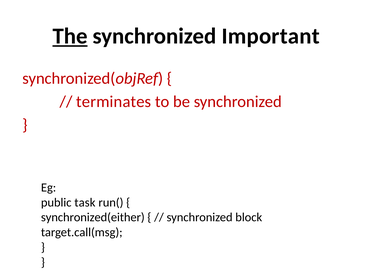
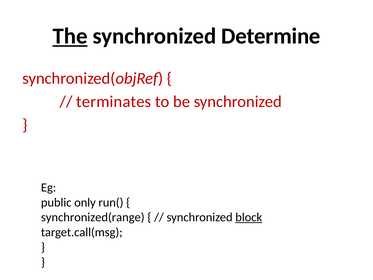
Important: Important -> Determine
task: task -> only
synchronized(either: synchronized(either -> synchronized(range
block underline: none -> present
